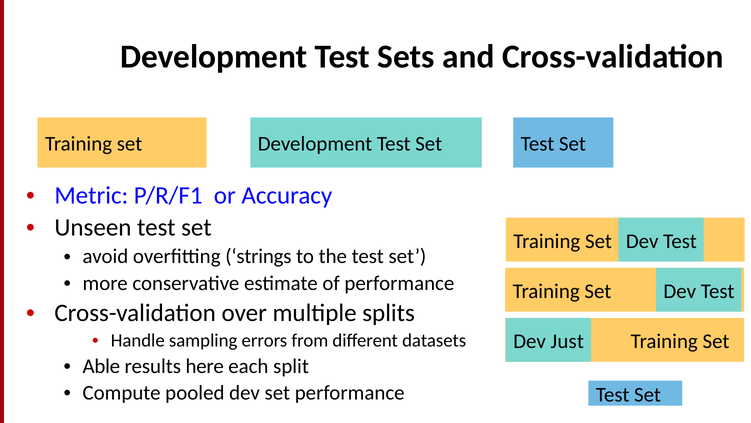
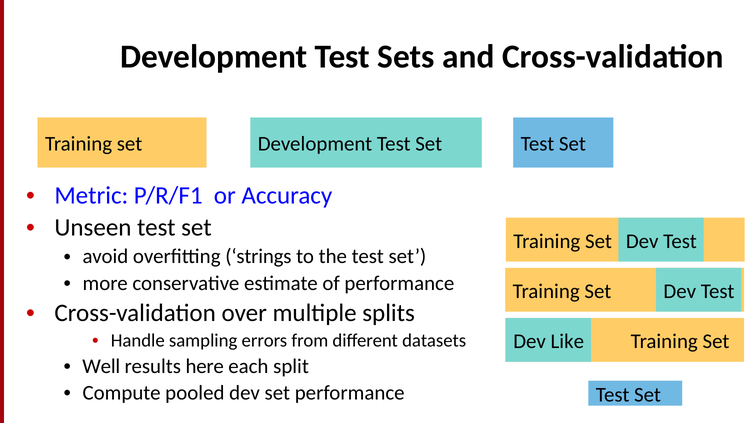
Just: Just -> Like
Able: Able -> Well
